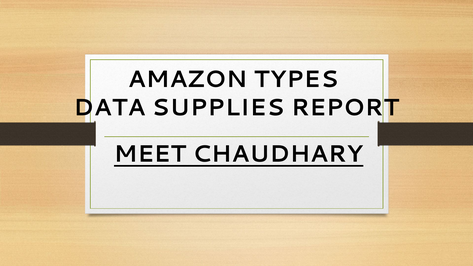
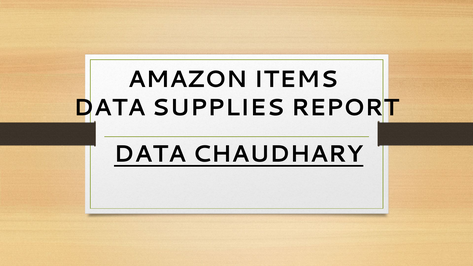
TYPES: TYPES -> ITEMS
MEET at (150, 154): MEET -> DATA
